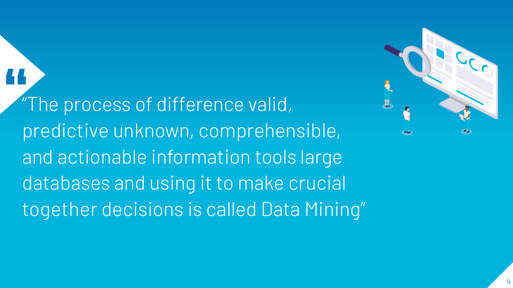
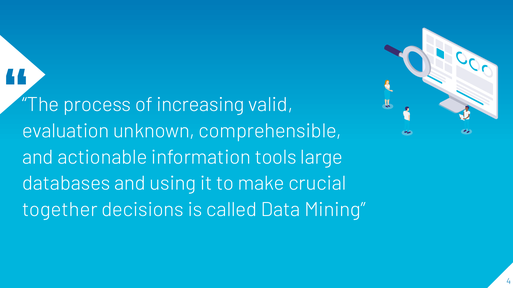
difference: difference -> increasing
predictive: predictive -> evaluation
